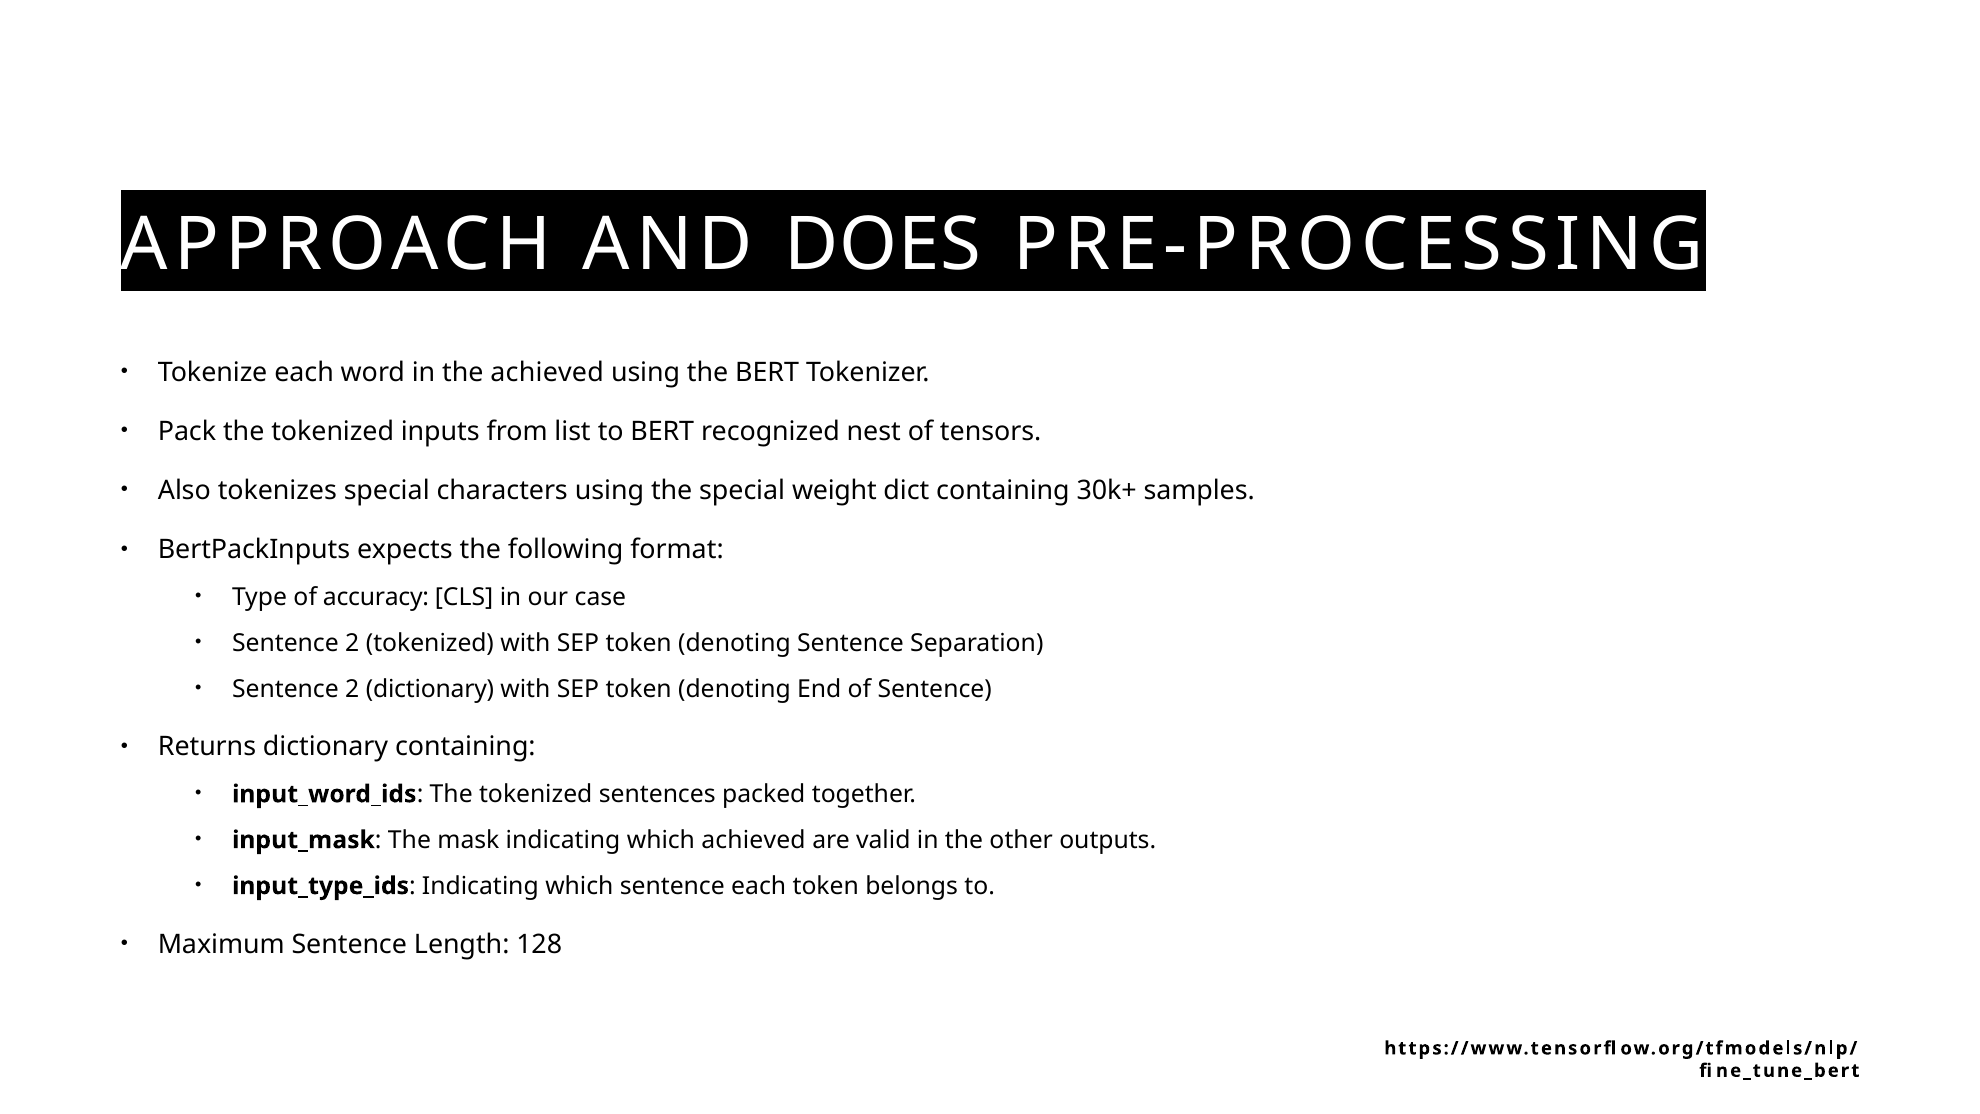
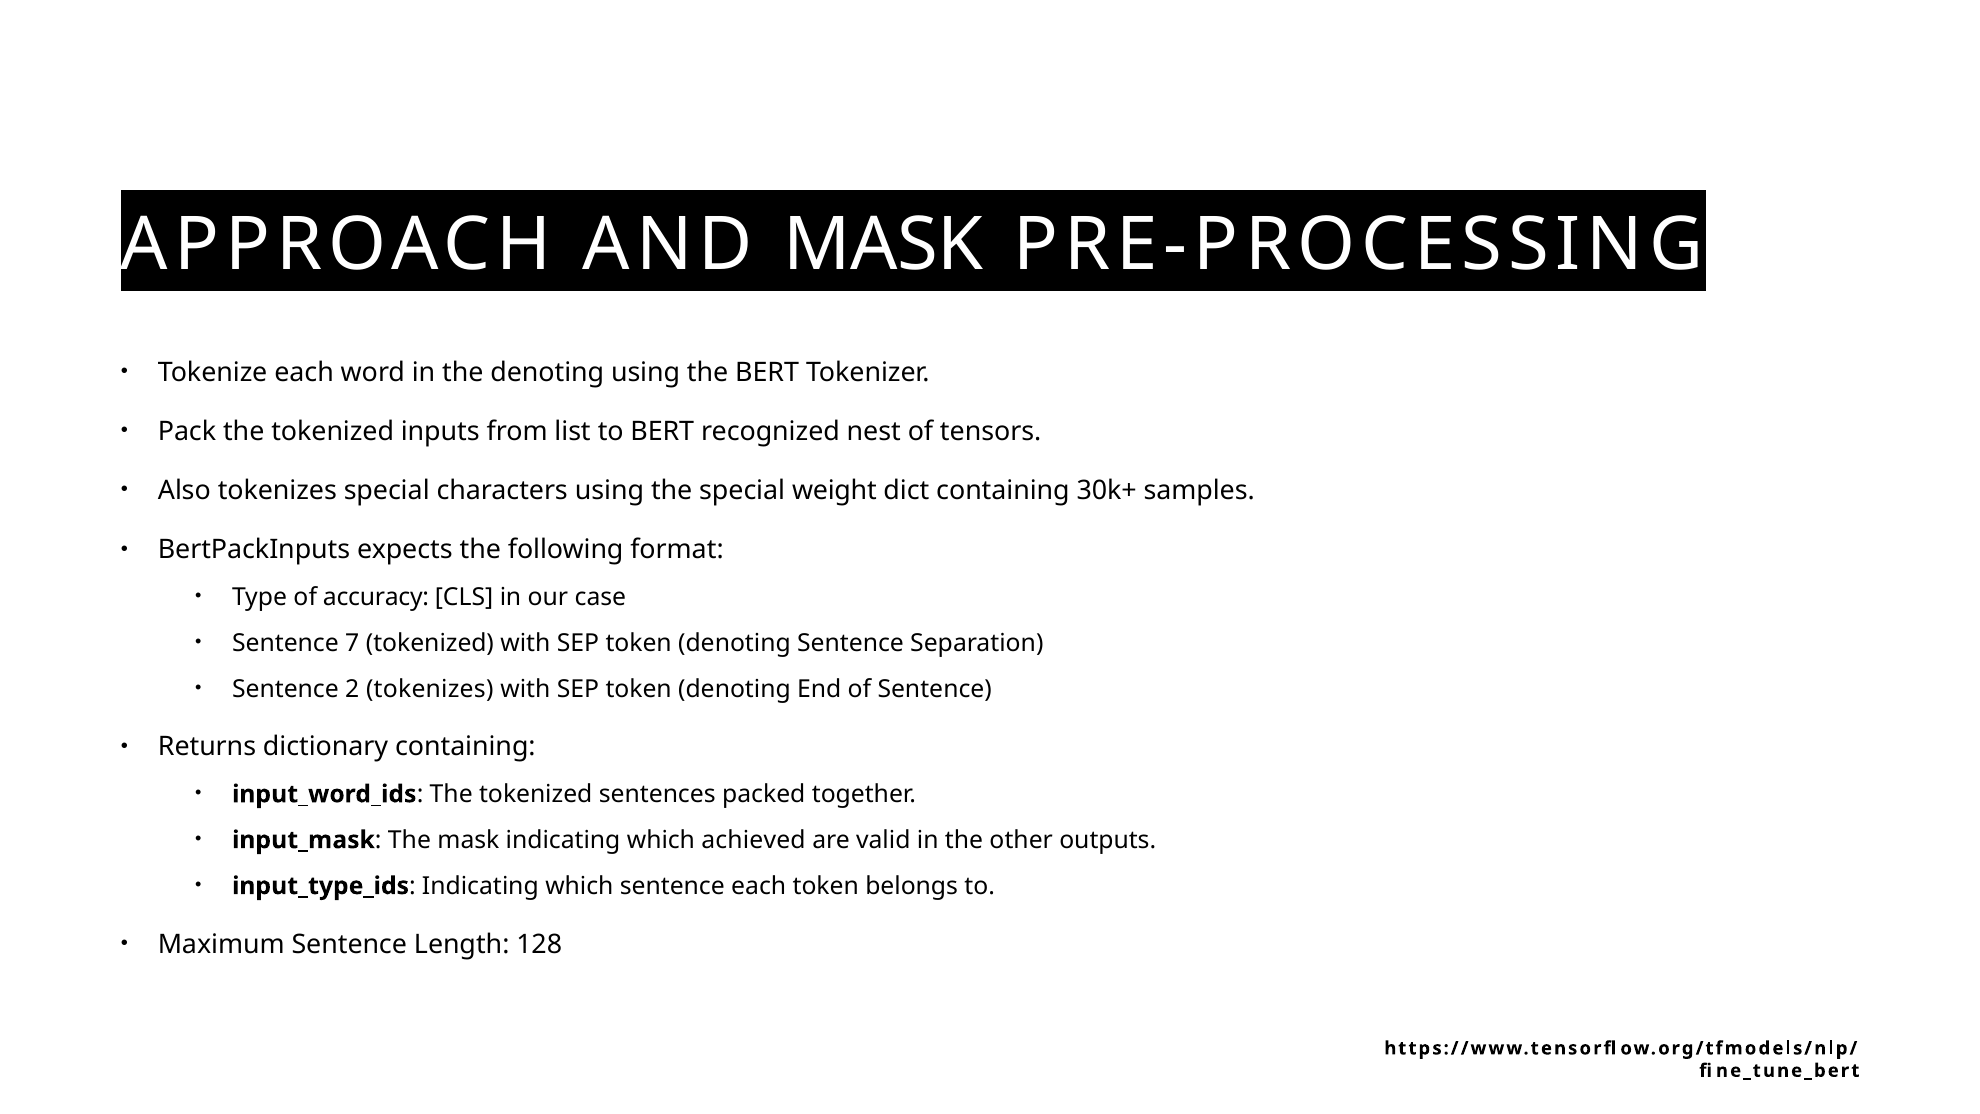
AND DOES: DOES -> MASK
the achieved: achieved -> denoting
2 at (352, 643): 2 -> 7
2 dictionary: dictionary -> tokenizes
